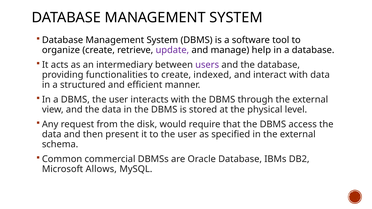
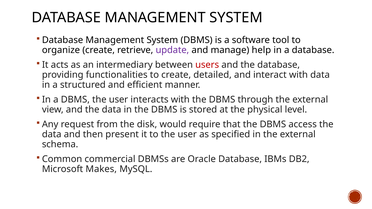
users colour: purple -> red
indexed: indexed -> detailed
Allows: Allows -> Makes
